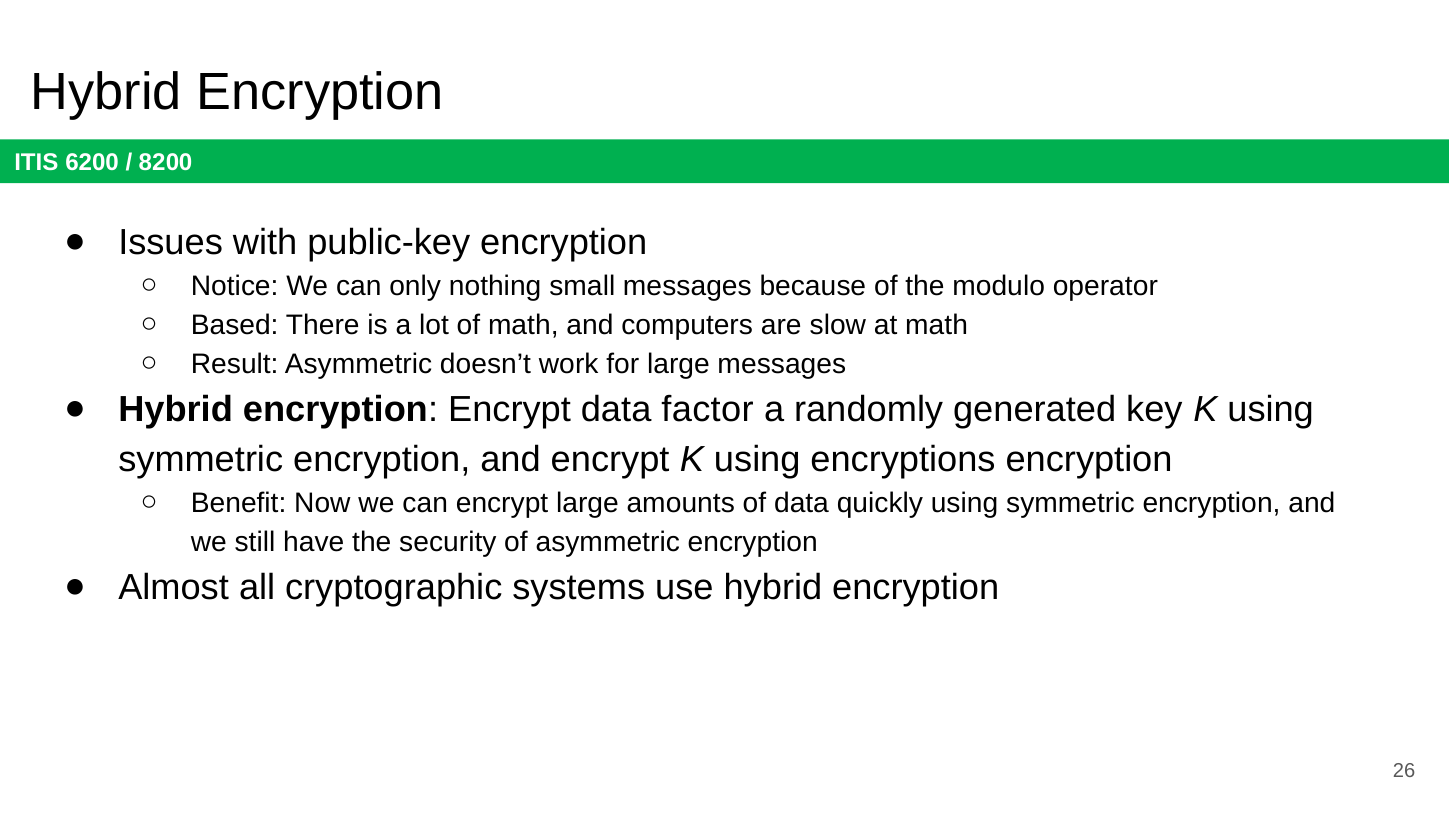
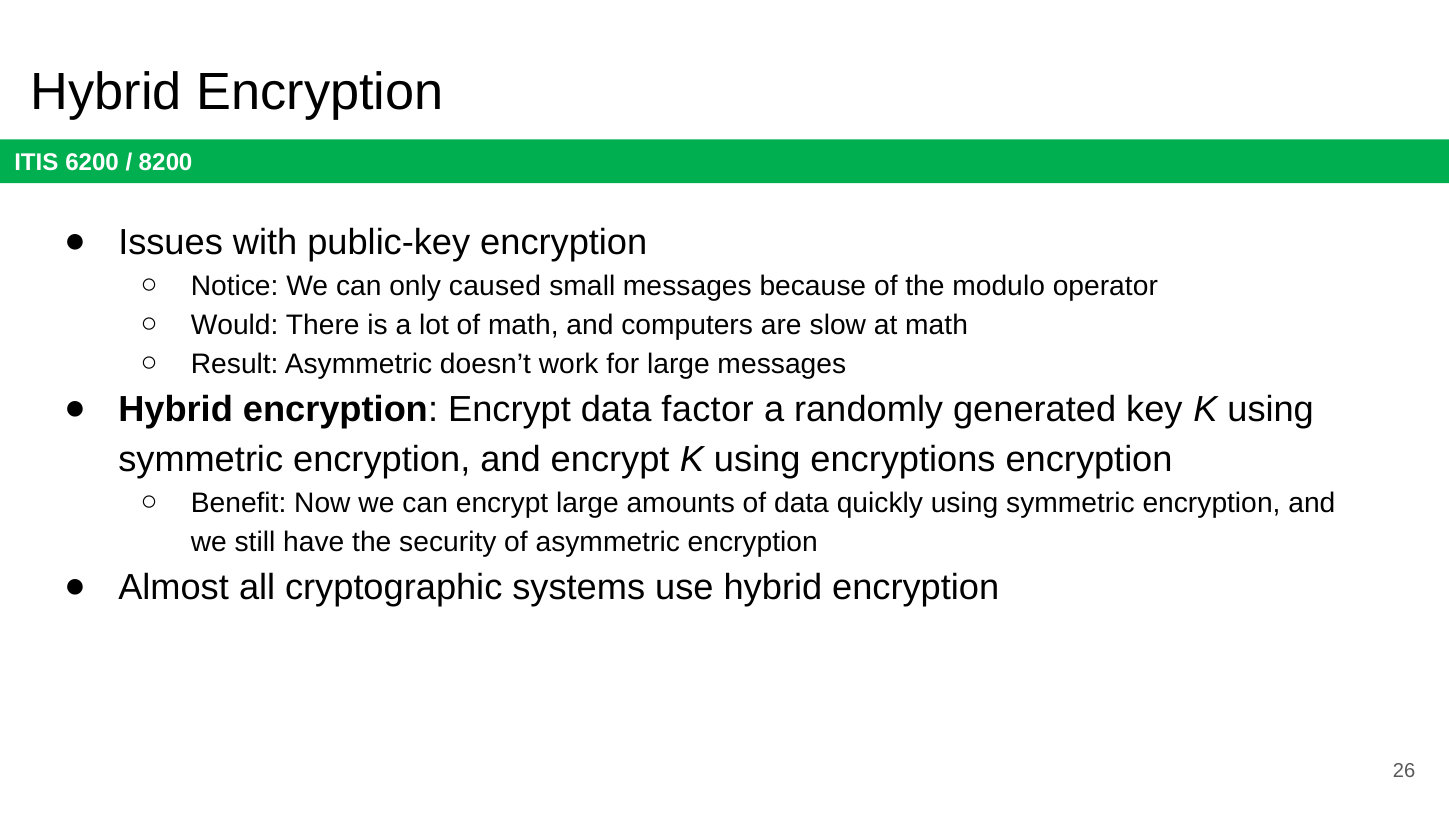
nothing: nothing -> caused
Based: Based -> Would
